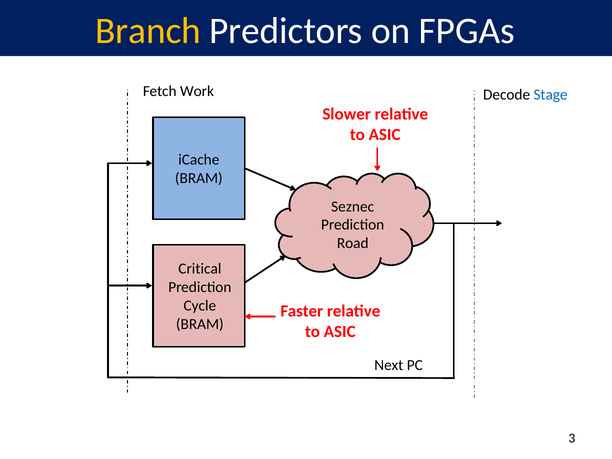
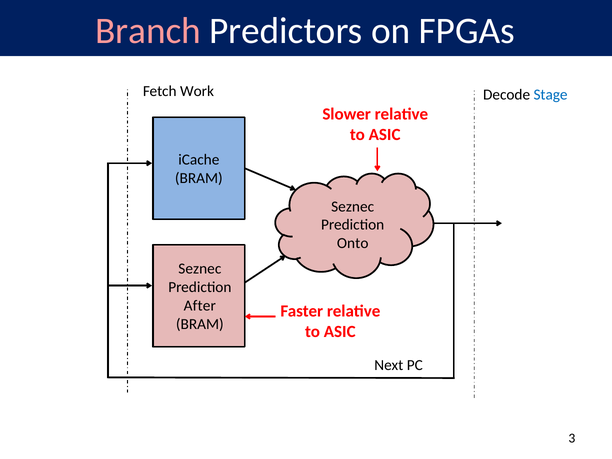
Branch colour: yellow -> pink
Road: Road -> Onto
Critical at (200, 269): Critical -> Seznec
Cycle: Cycle -> After
